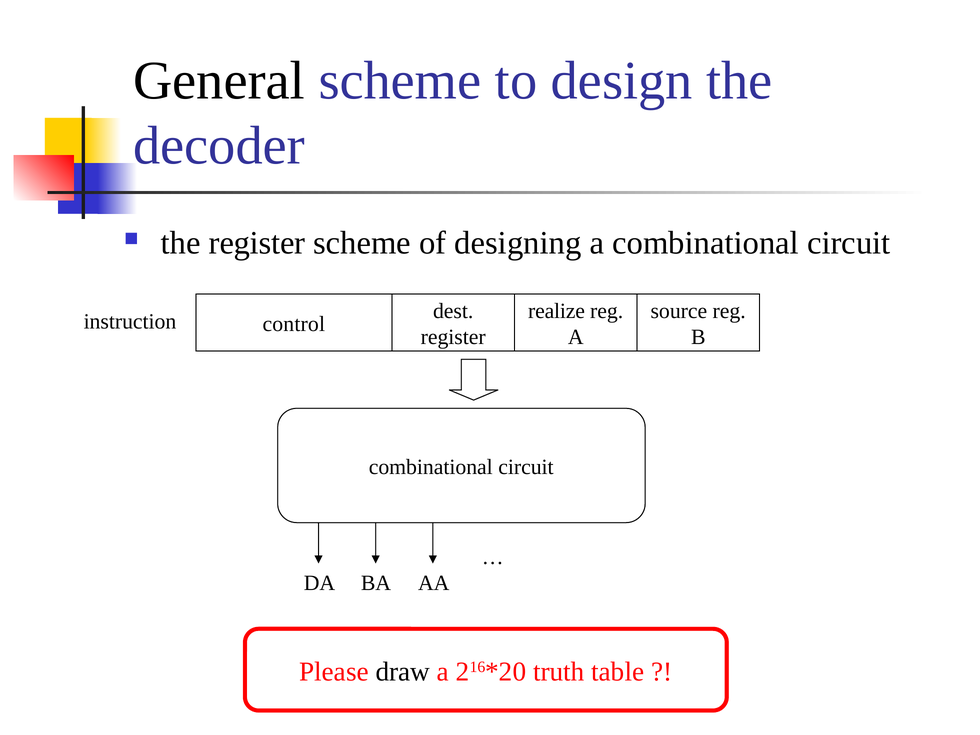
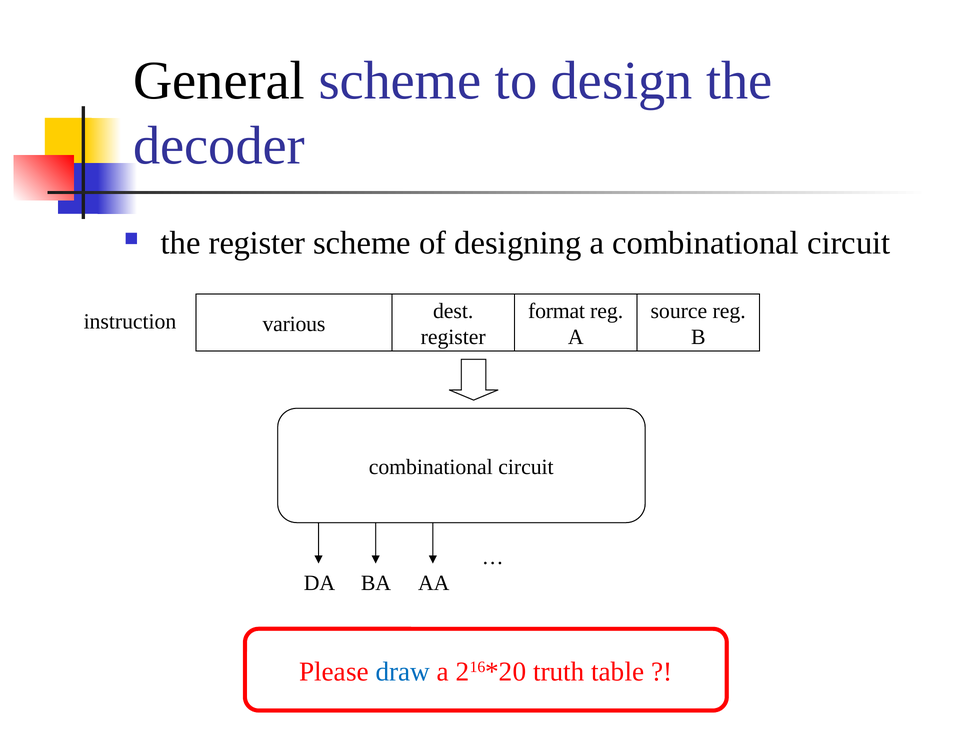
realize: realize -> format
control: control -> various
draw colour: black -> blue
